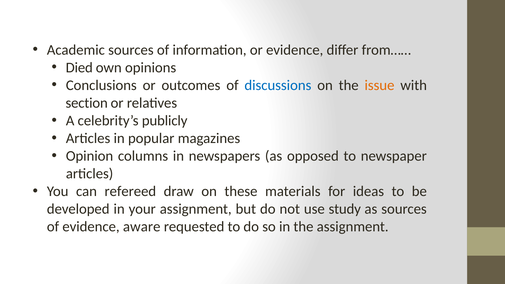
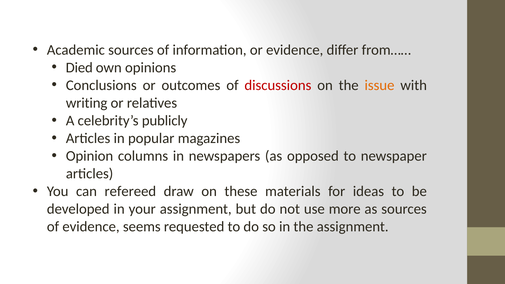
discussions colour: blue -> red
section: section -> writing
study: study -> more
aware: aware -> seems
